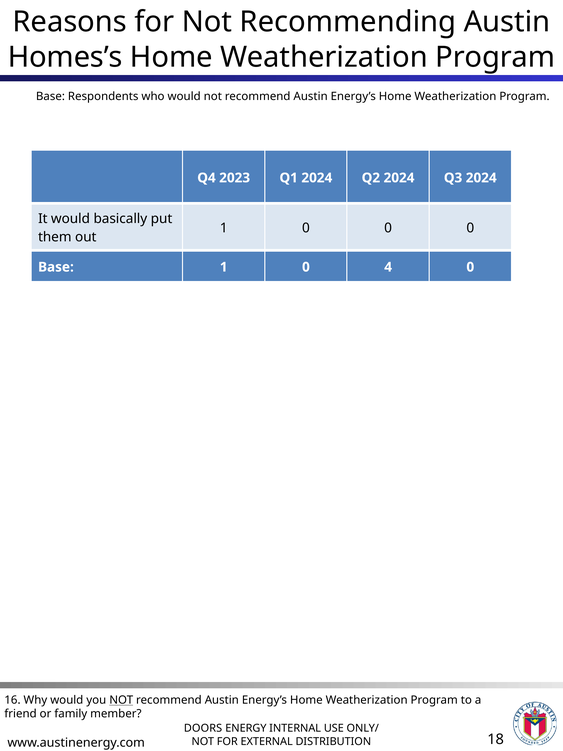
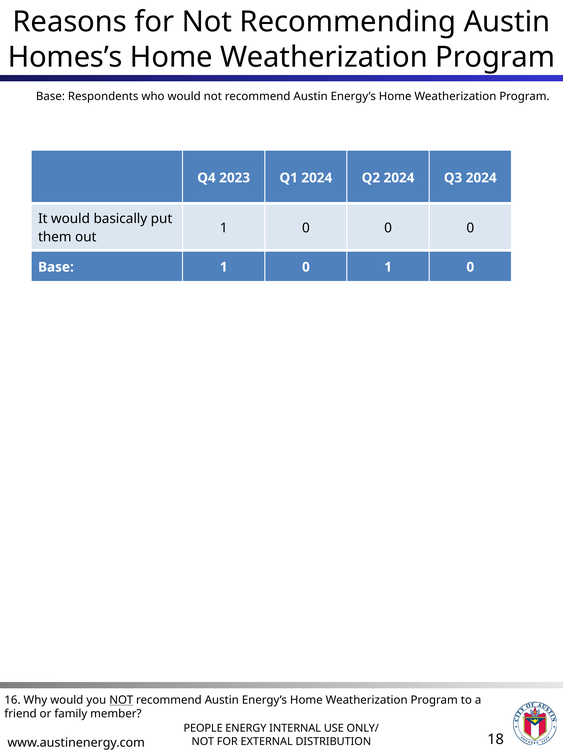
0 4: 4 -> 1
DOORS: DOORS -> PEOPLE
